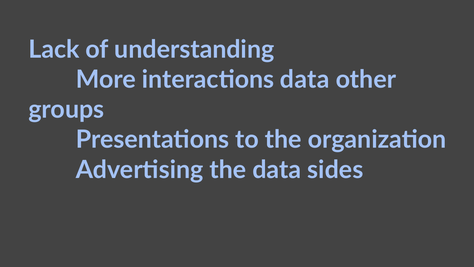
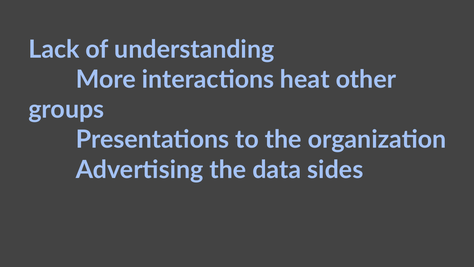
interactions data: data -> heat
